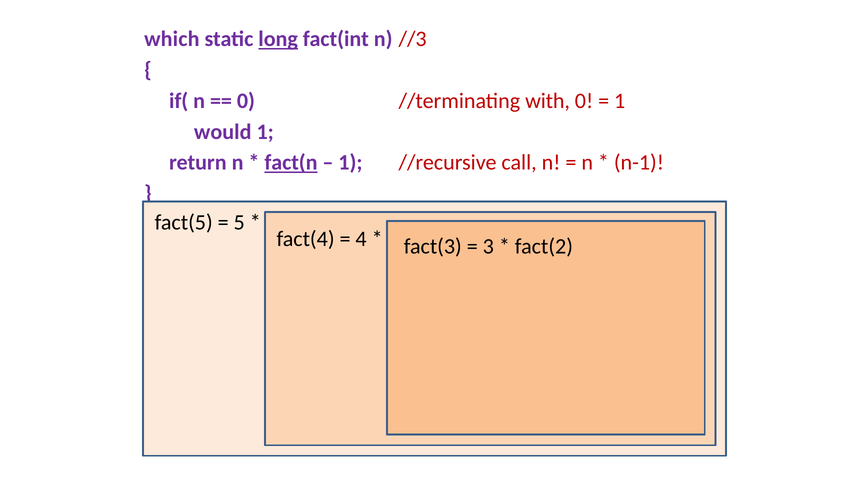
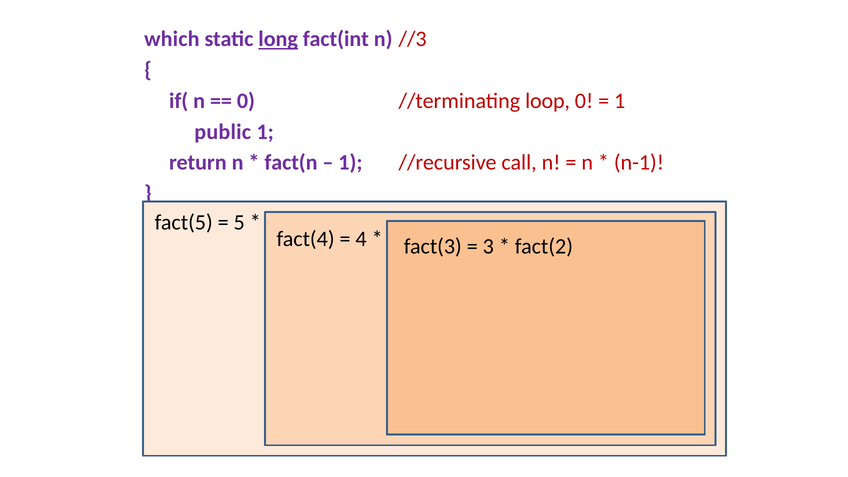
with: with -> loop
would: would -> public
fact(n underline: present -> none
